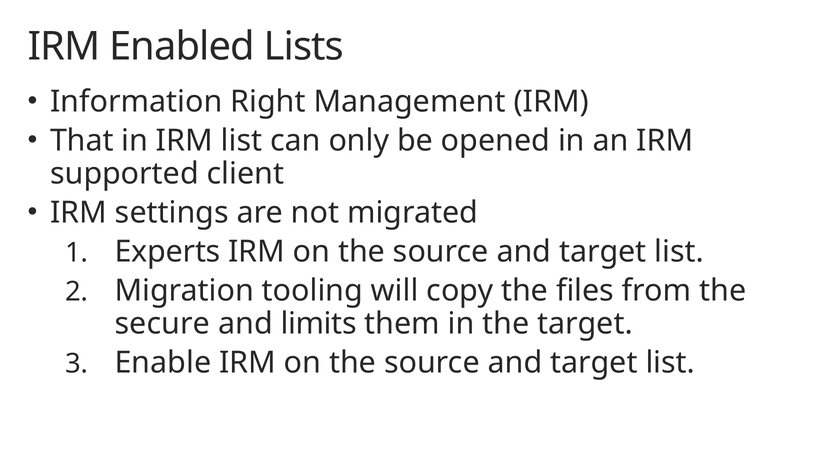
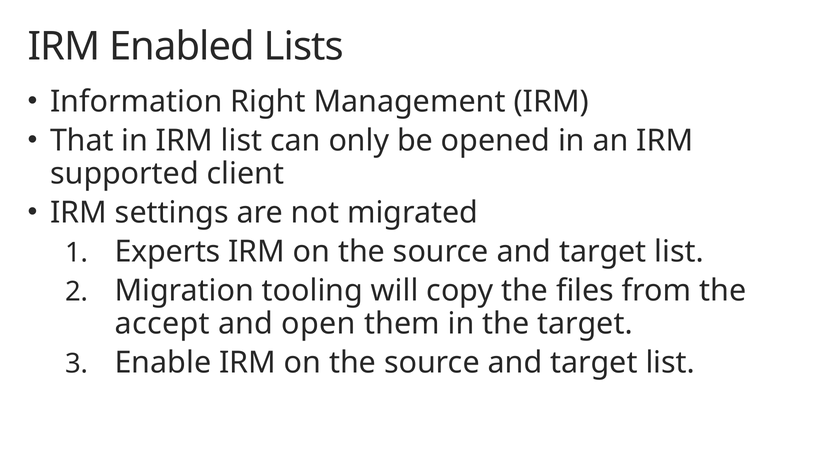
secure: secure -> accept
limits: limits -> open
